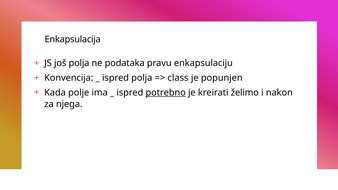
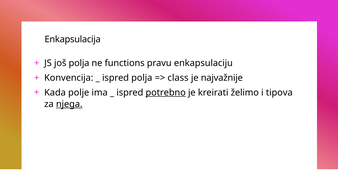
podataka: podataka -> functions
popunjen: popunjen -> najvažnije
nakon: nakon -> tipova
njega underline: none -> present
